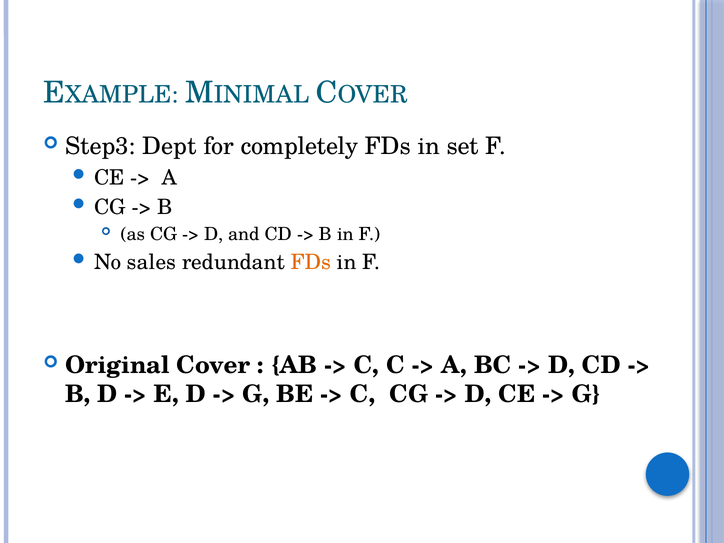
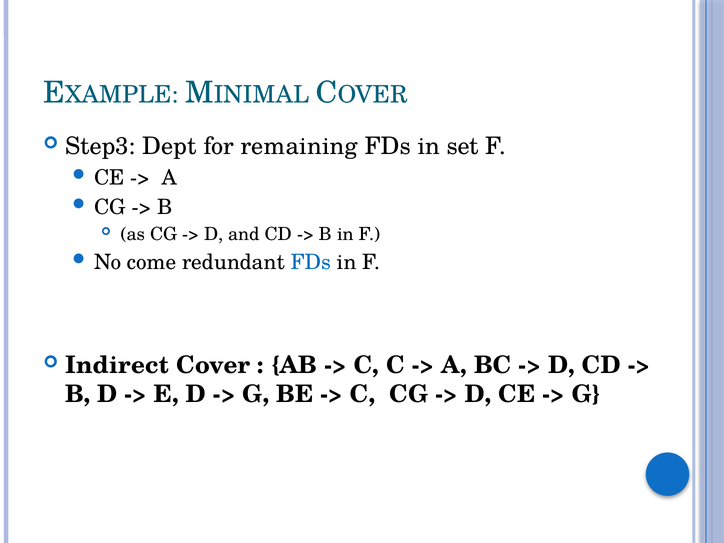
completely: completely -> remaining
sales: sales -> come
FDs at (311, 262) colour: orange -> blue
Original: Original -> Indirect
